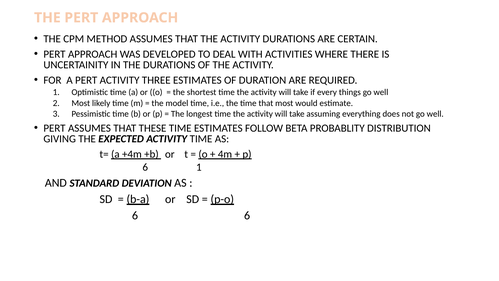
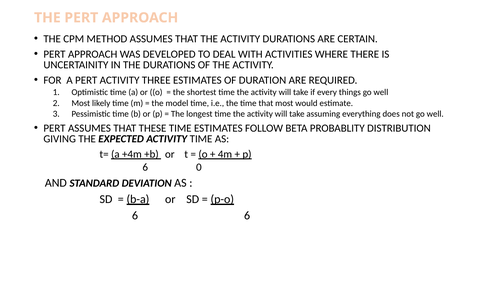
6 1: 1 -> 0
